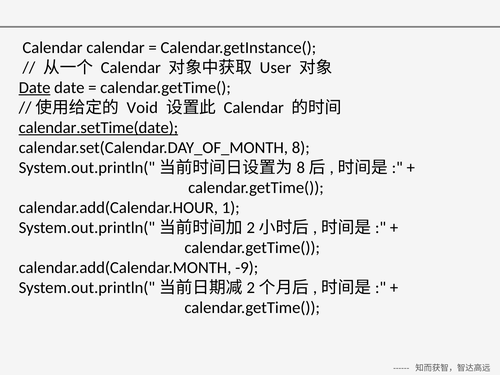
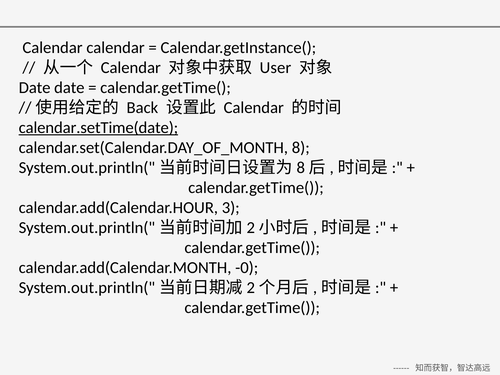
Date at (35, 88) underline: present -> none
Void: Void -> Back
1: 1 -> 3
-9: -9 -> -0
